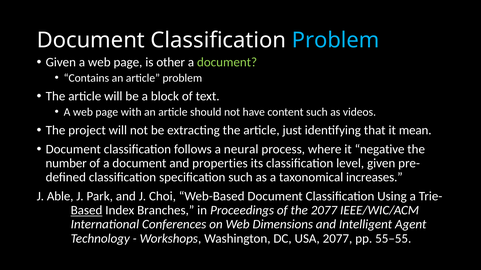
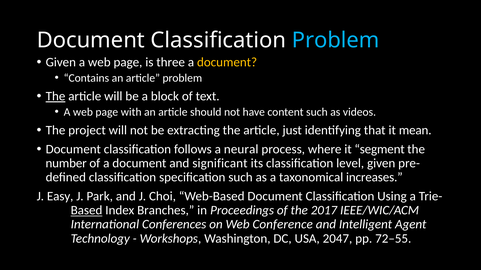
other: other -> three
document at (227, 62) colour: light green -> yellow
The at (56, 96) underline: none -> present
negative: negative -> segment
properties: properties -> significant
Able: Able -> Easy
the 2077: 2077 -> 2017
Dimensions: Dimensions -> Conference
USA 2077: 2077 -> 2047
55–55: 55–55 -> 72–55
